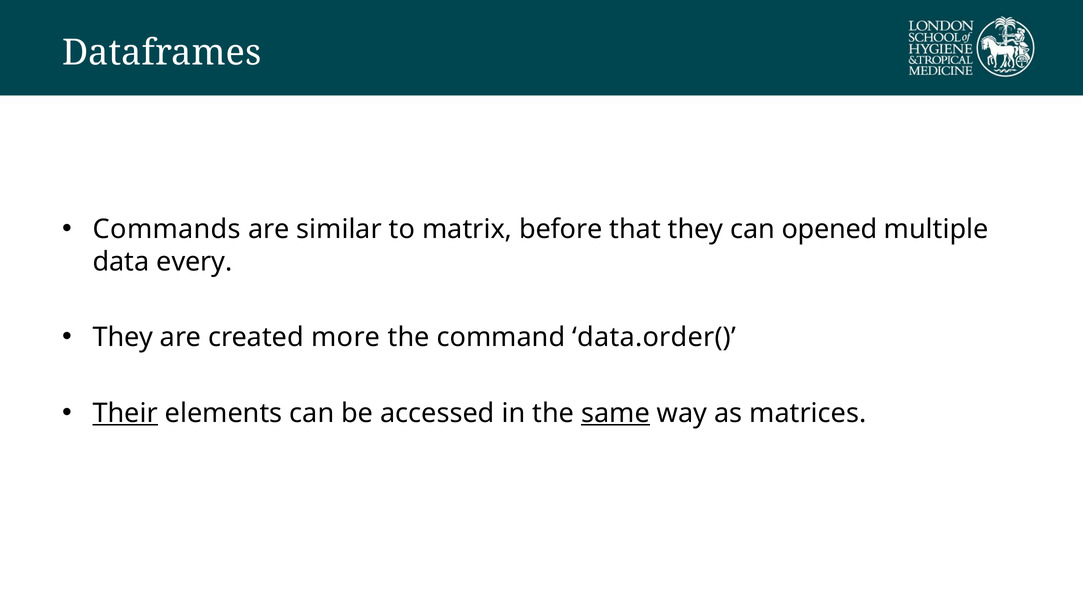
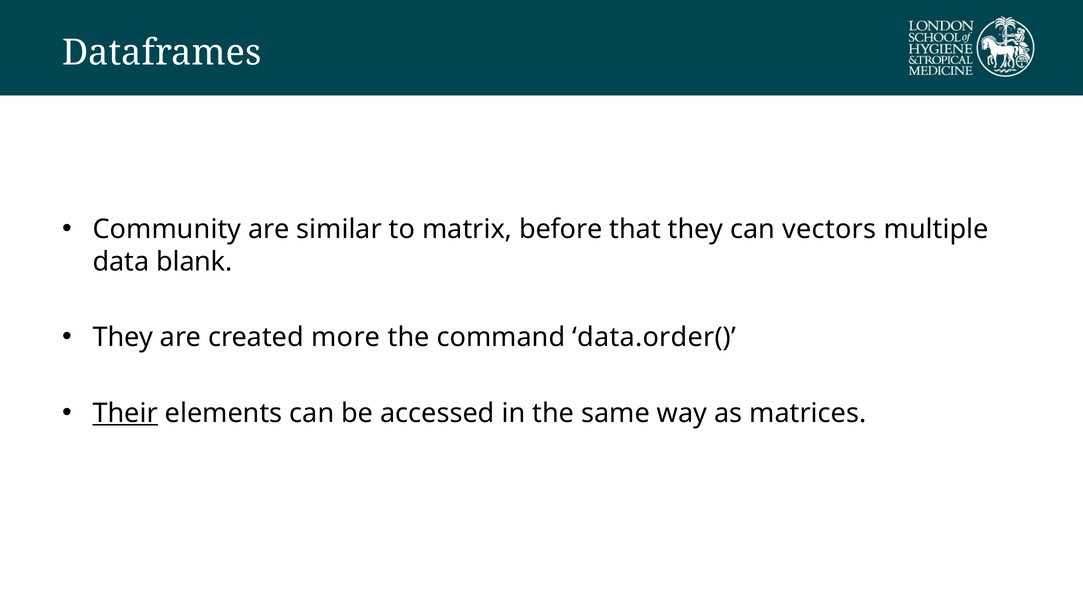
Commands: Commands -> Community
opened: opened -> vectors
every: every -> blank
same underline: present -> none
